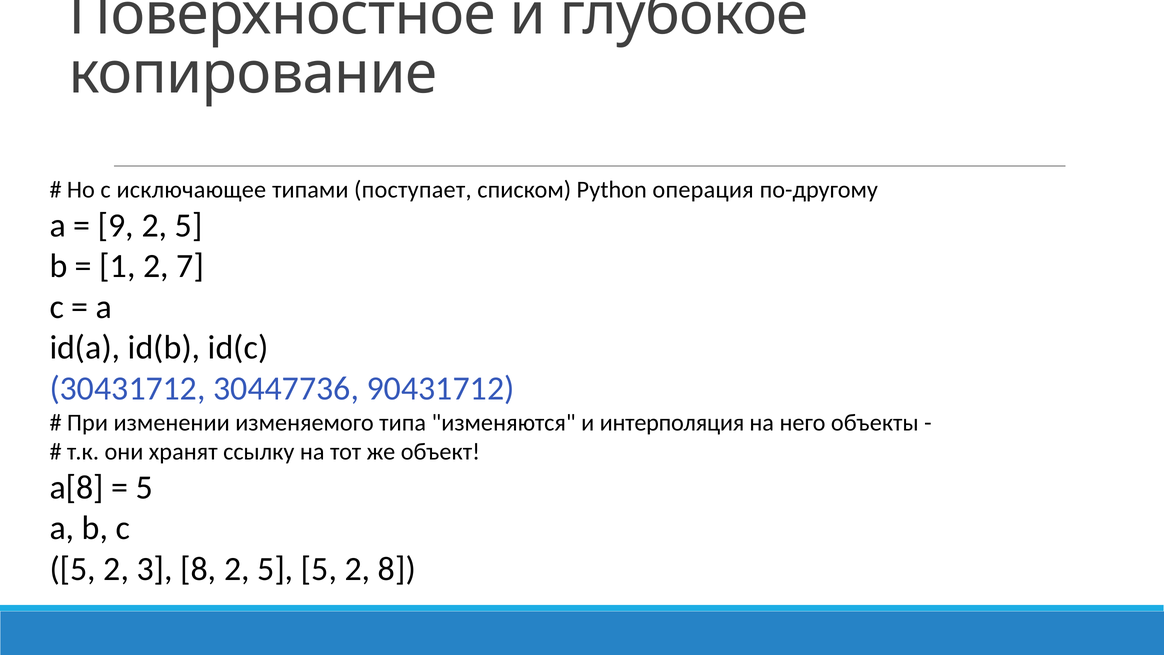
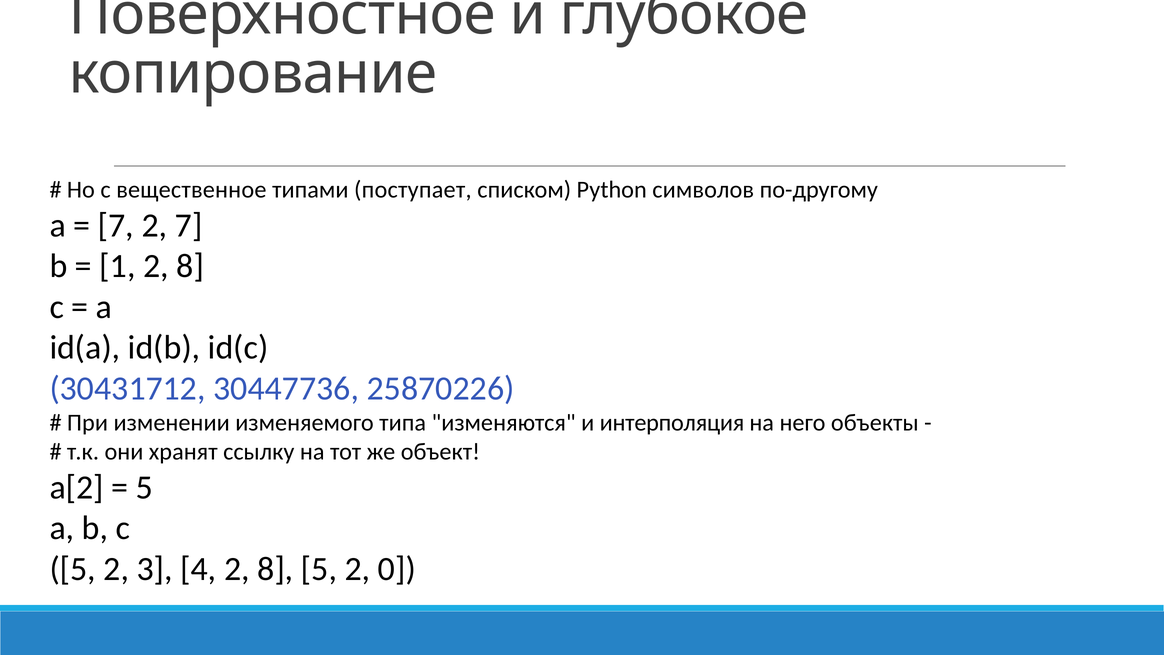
исключающее: исключающее -> вещественное
операция: операция -> символов
9 at (116, 225): 9 -> 7
5 at (189, 225): 5 -> 7
1 2 7: 7 -> 8
90431712: 90431712 -> 25870226
a[8: a[8 -> a[2
3 8: 8 -> 4
5 at (275, 569): 5 -> 8
2 8: 8 -> 0
